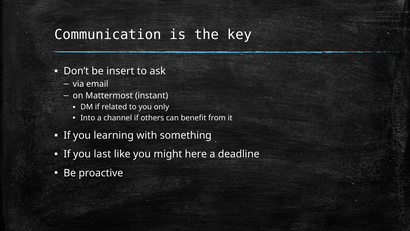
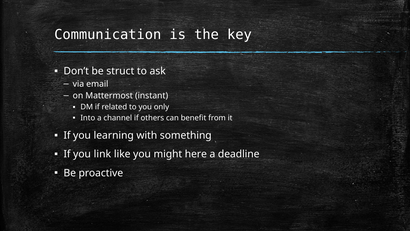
insert: insert -> struct
last: last -> link
